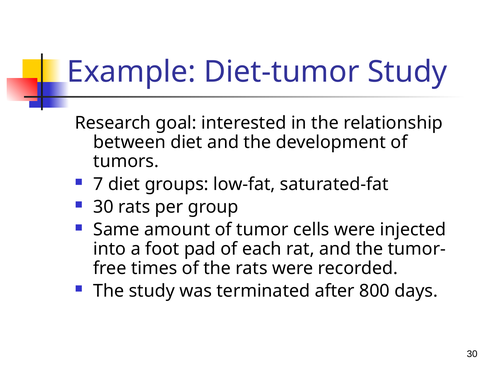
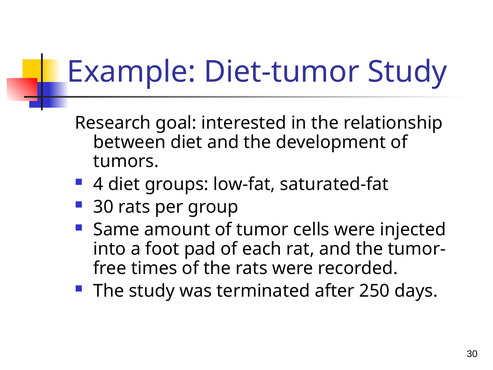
7: 7 -> 4
800: 800 -> 250
